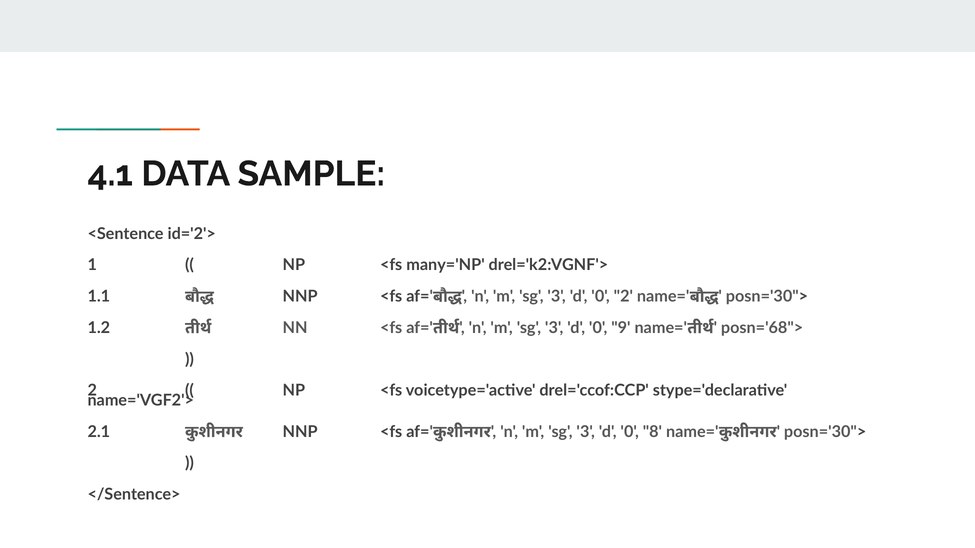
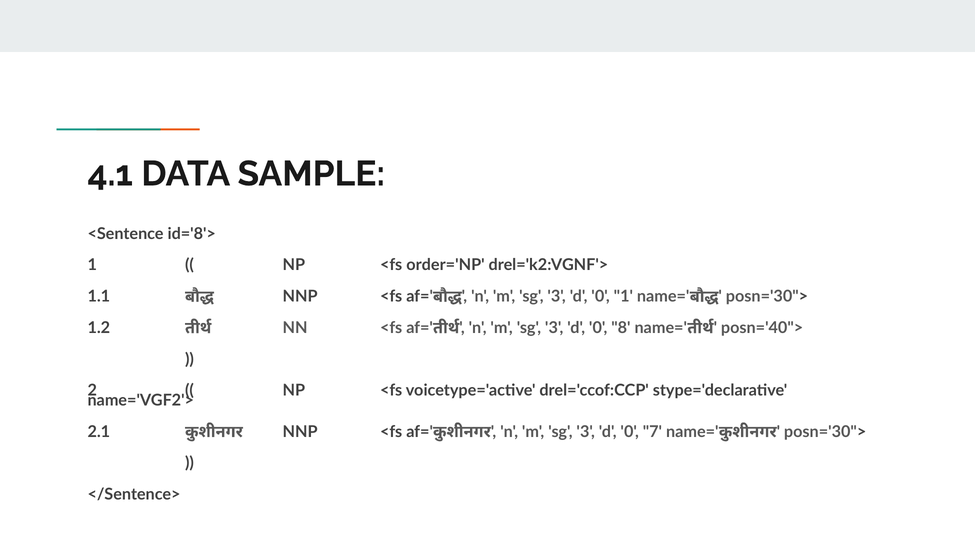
id='2'>: id='2'> -> id='8'>
many='NP: many='NP -> order='NP
0 2: 2 -> 1
9: 9 -> 8
posn='68">: posn='68"> -> posn='40">
8: 8 -> 7
